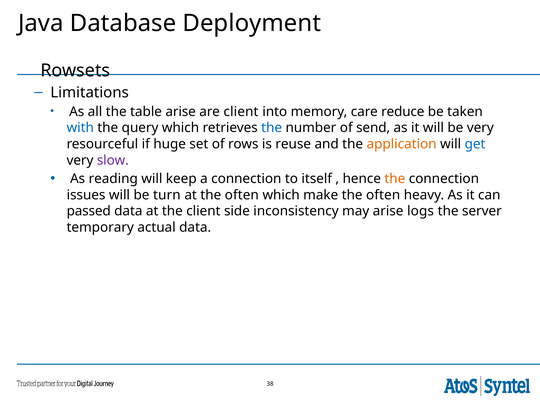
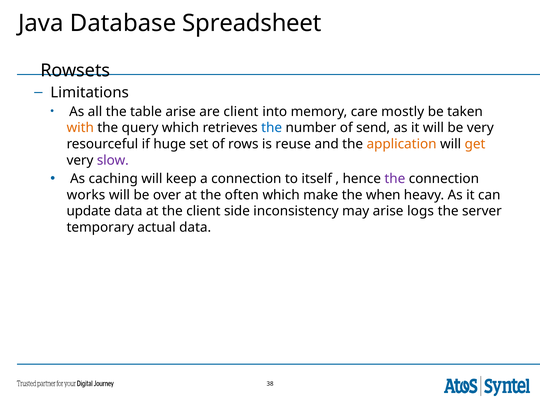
Deployment: Deployment -> Spreadsheet
reduce: reduce -> mostly
with colour: blue -> orange
get colour: blue -> orange
reading: reading -> caching
the at (395, 179) colour: orange -> purple
issues: issues -> works
turn: turn -> over
make the often: often -> when
passed: passed -> update
